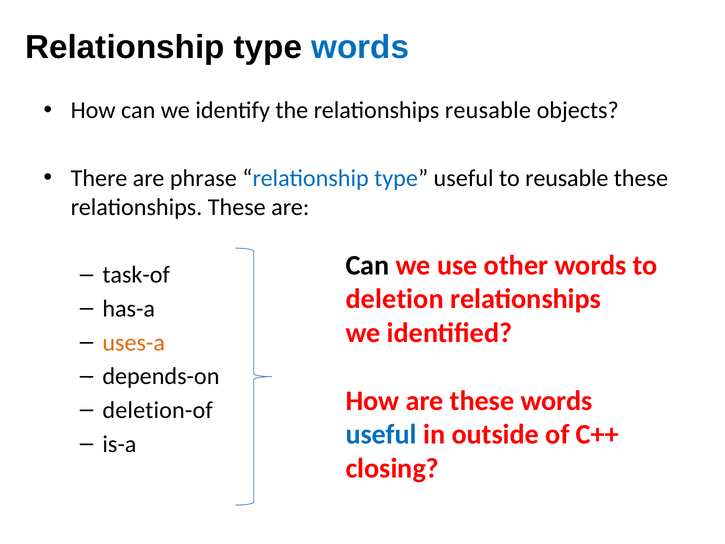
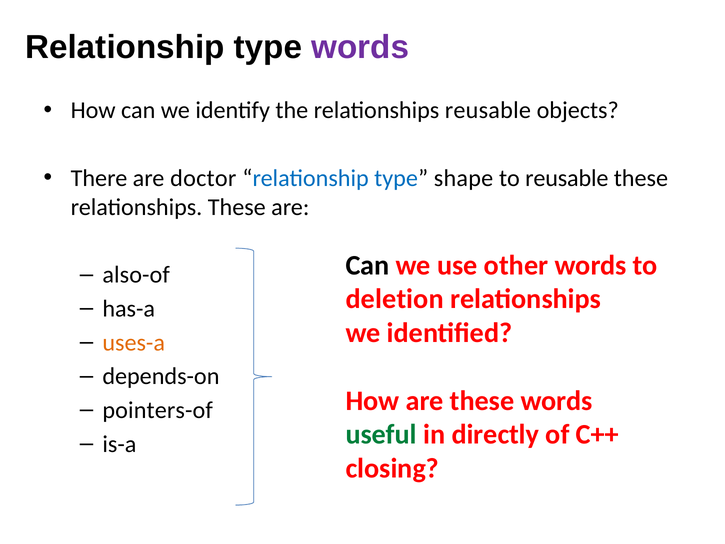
words at (360, 47) colour: blue -> purple
phrase: phrase -> doctor
type useful: useful -> shape
task-of: task-of -> also-of
deletion-of: deletion-of -> pointers-of
useful at (381, 434) colour: blue -> green
outside: outside -> directly
